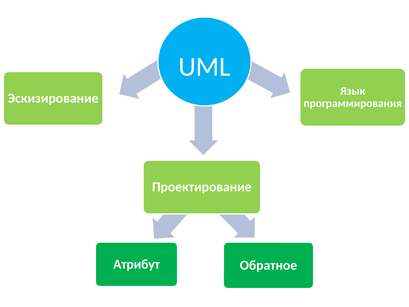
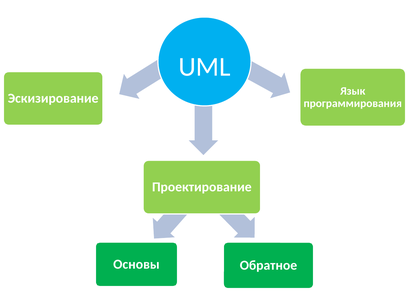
Атрибут: Атрибут -> Основы
